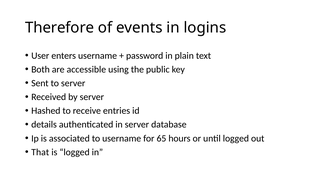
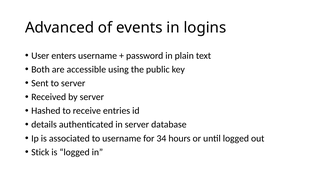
Therefore: Therefore -> Advanced
65: 65 -> 34
That: That -> Stick
